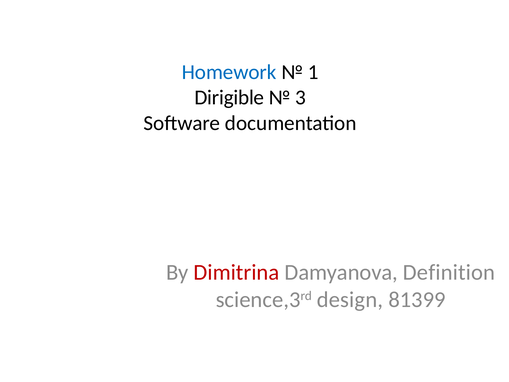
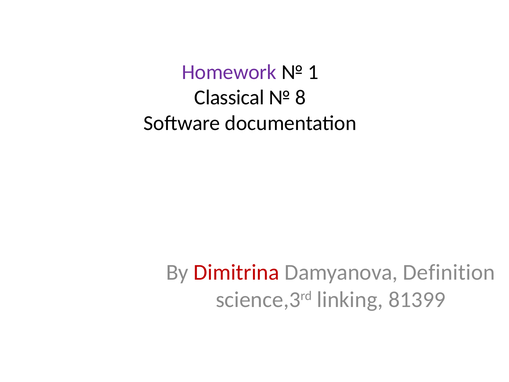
Homework colour: blue -> purple
Dirigible: Dirigible -> Classical
3: 3 -> 8
design: design -> linking
